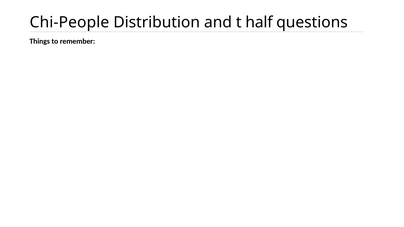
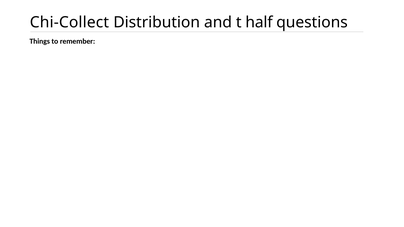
Chi-People: Chi-People -> Chi-Collect
